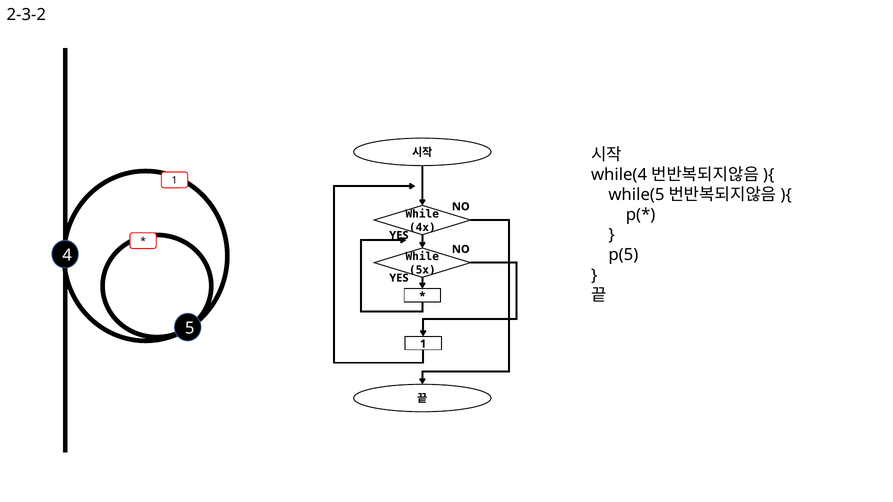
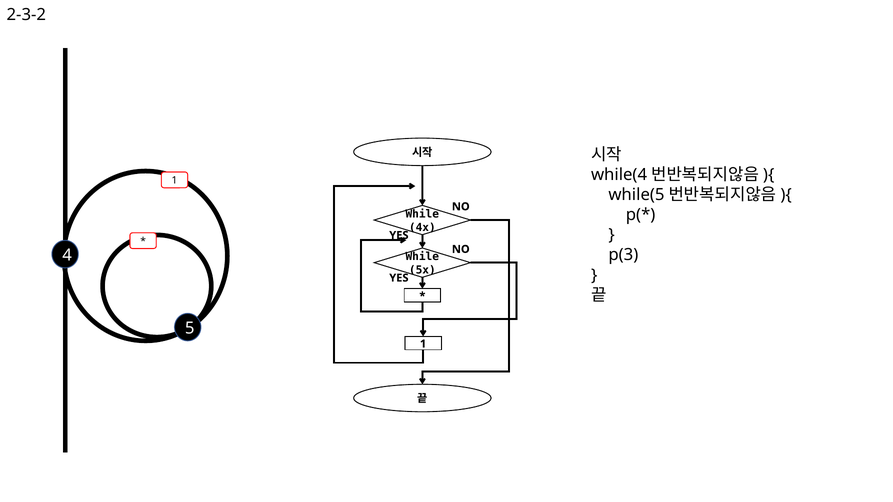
p(5: p(5 -> p(3
